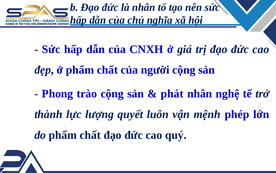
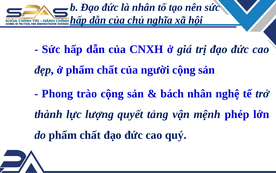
phát: phát -> bách
luôn: luôn -> tảng
